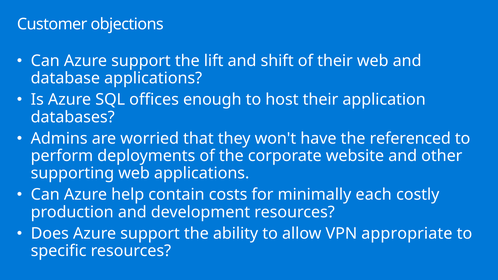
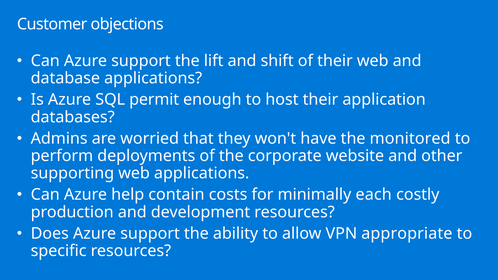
offices: offices -> permit
referenced: referenced -> monitored
